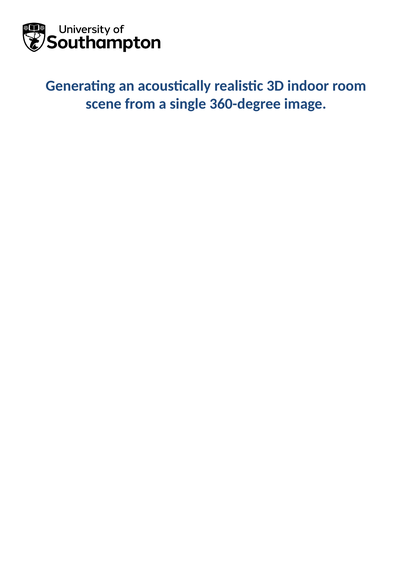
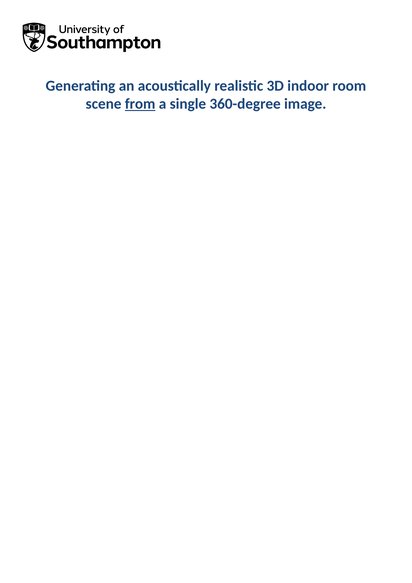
from underline: none -> present
